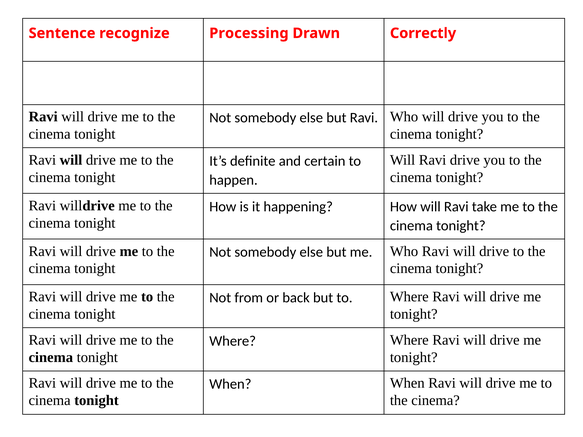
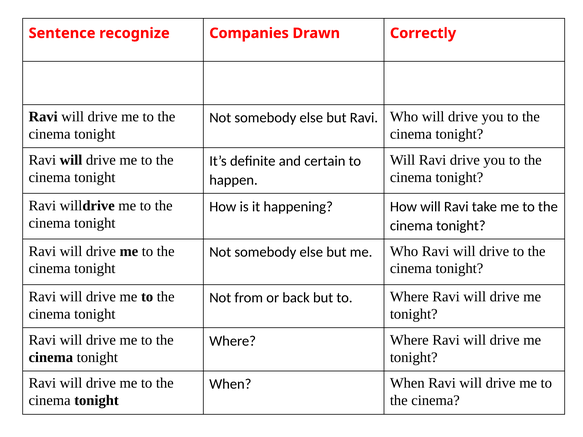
Processing: Processing -> Companies
